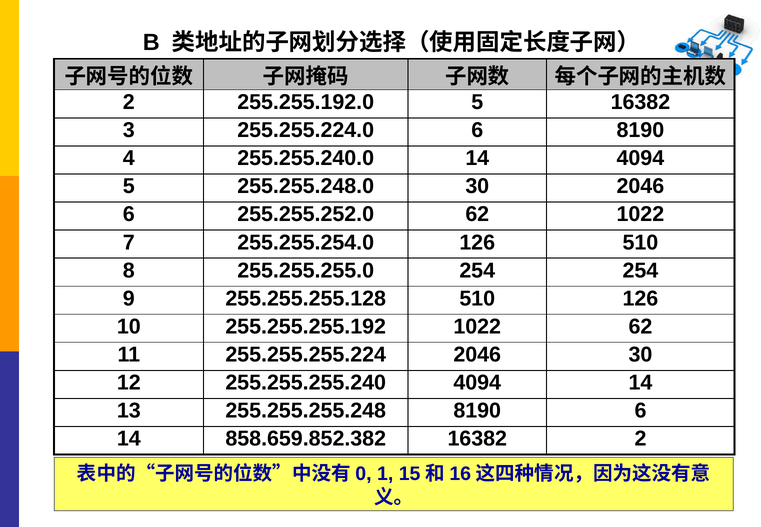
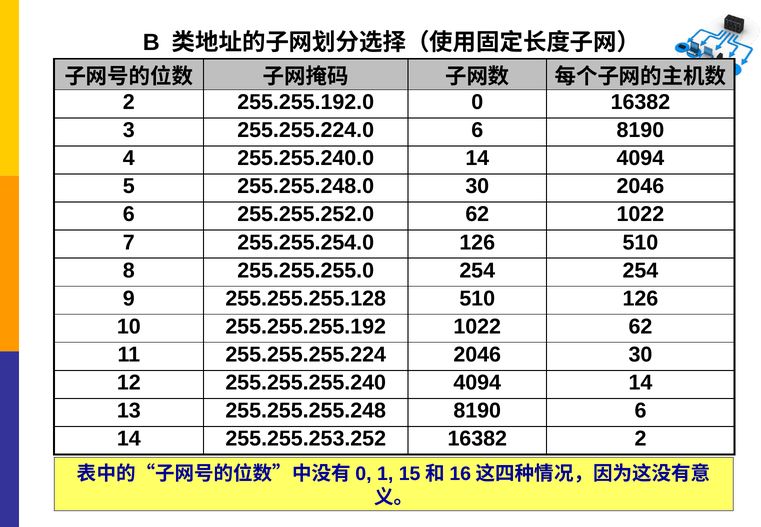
255.255.192.0 5: 5 -> 0
858.659.852.382: 858.659.852.382 -> 255.255.253.252
